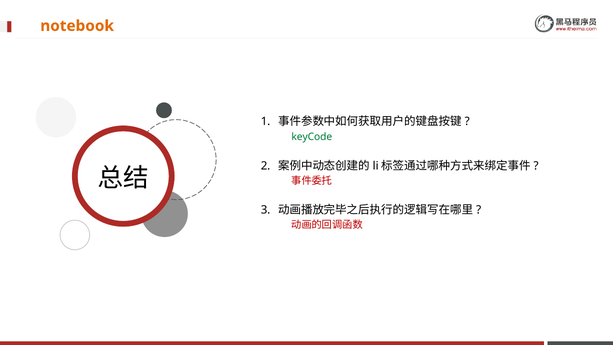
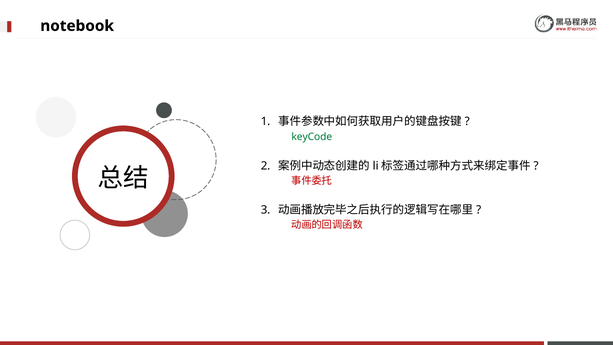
notebook colour: orange -> black
